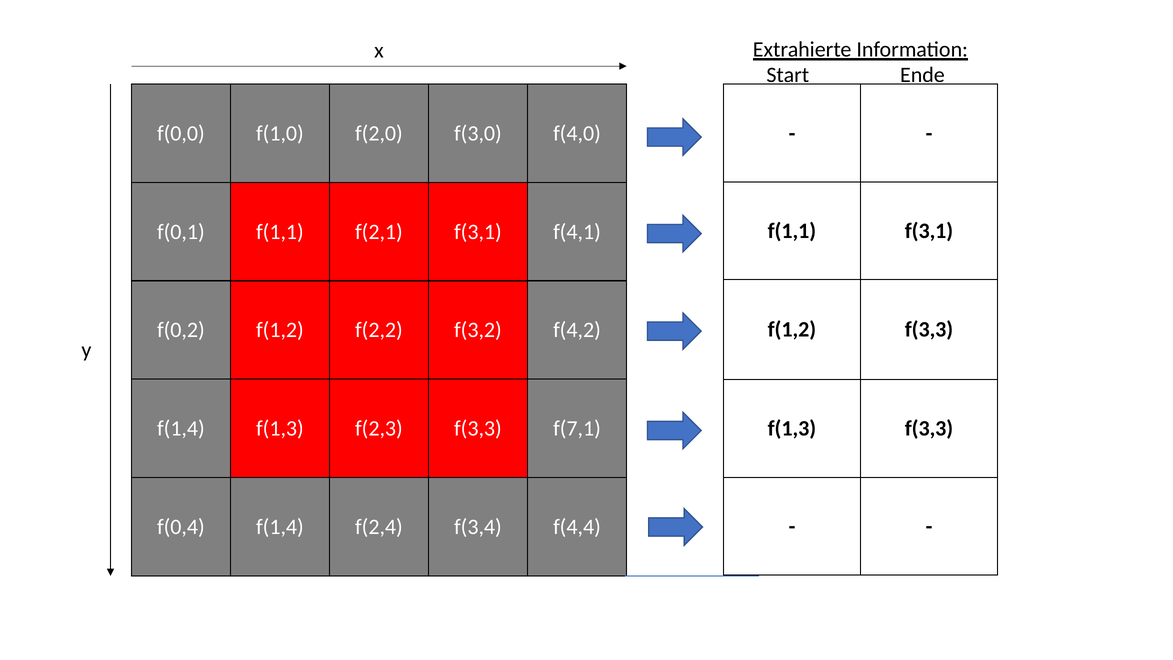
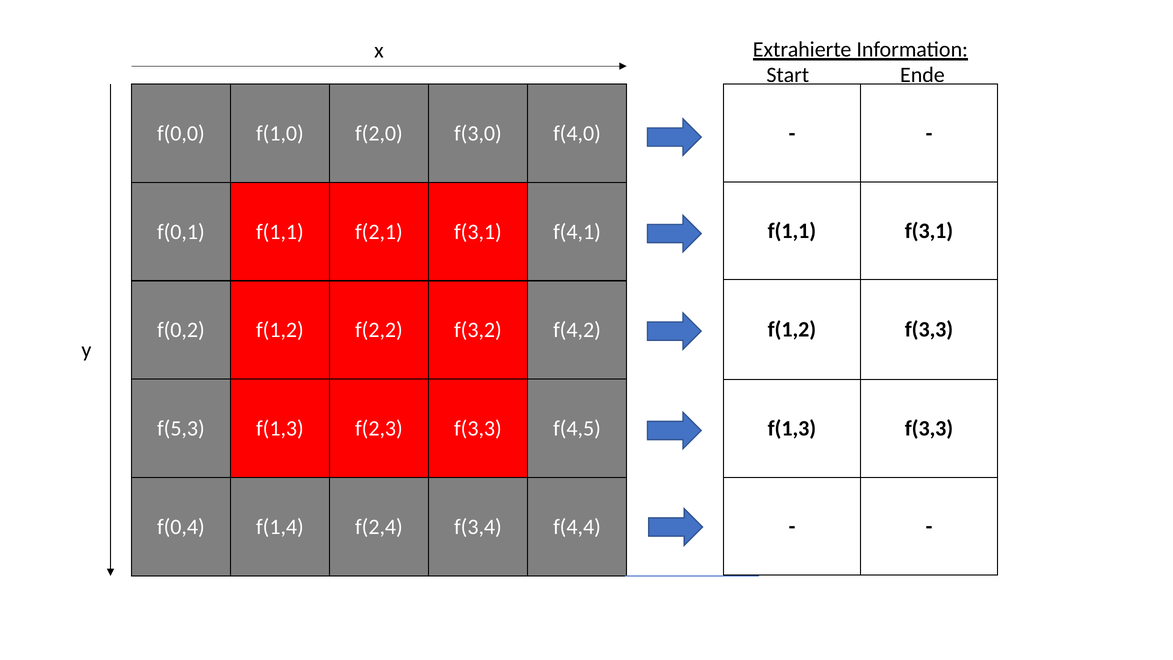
f(1,4 at (181, 428): f(1,4 -> f(5,3
f(7,1: f(7,1 -> f(4,5
